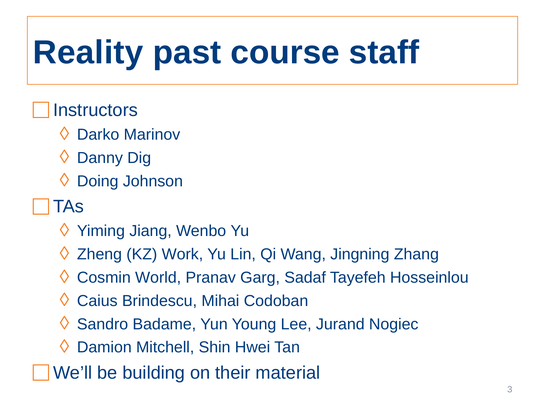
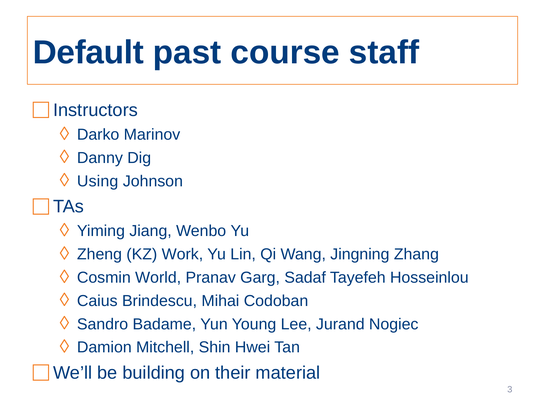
Reality: Reality -> Default
Doing: Doing -> Using
